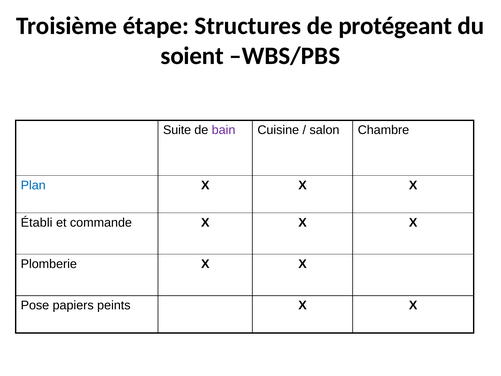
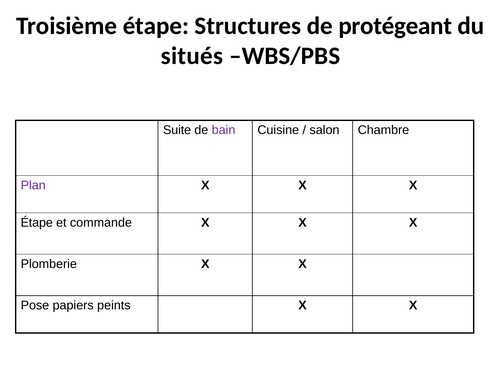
soient: soient -> situés
Plan colour: blue -> purple
Établi at (37, 222): Établi -> Étape
